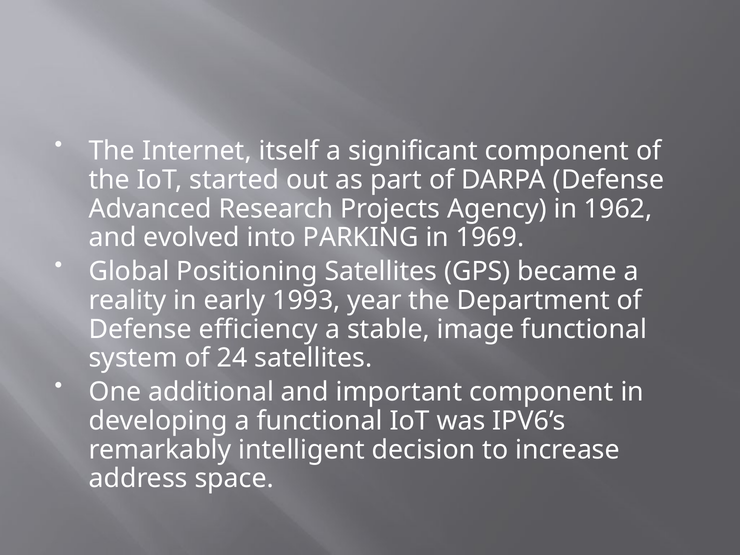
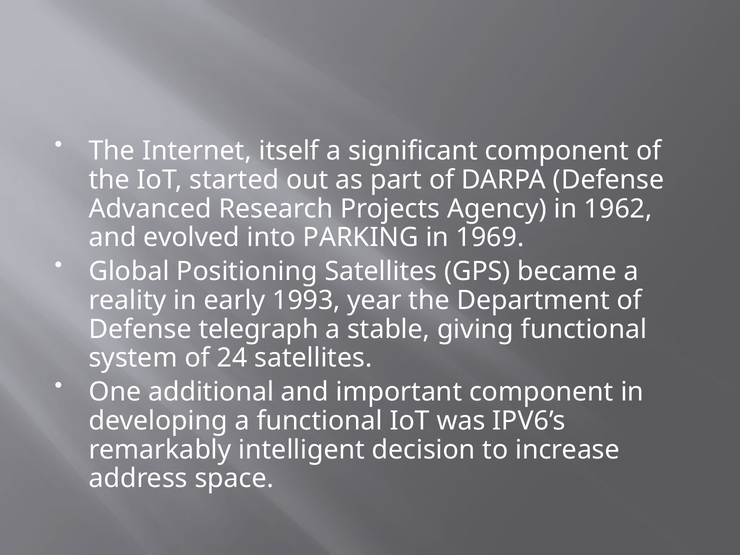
efficiency: efficiency -> telegraph
image: image -> giving
